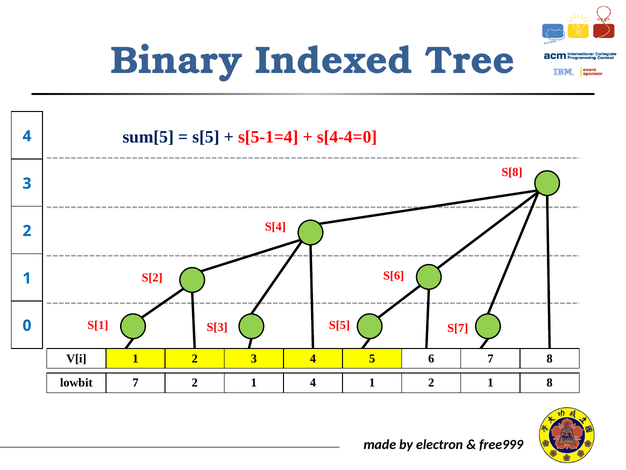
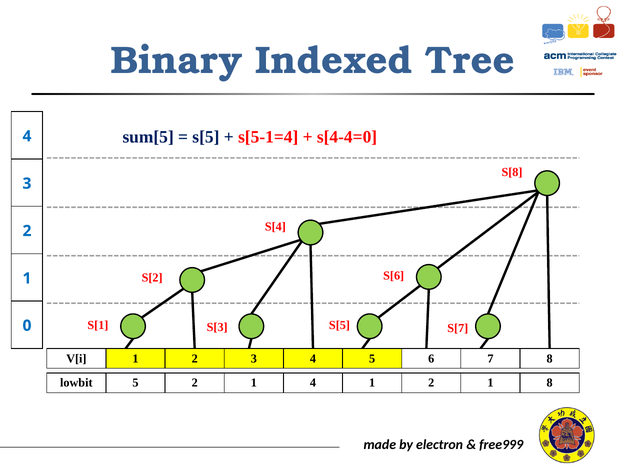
lowbit 7: 7 -> 5
